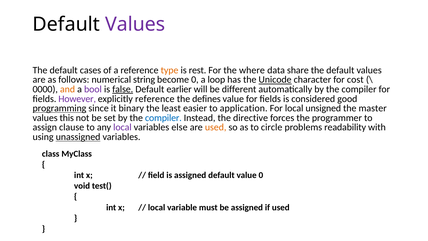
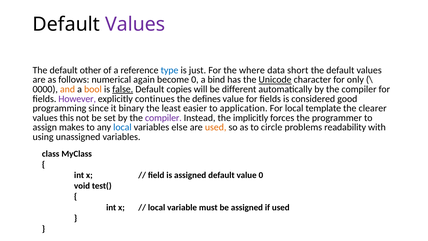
cases: cases -> other
type colour: orange -> blue
rest: rest -> just
share: share -> short
string: string -> again
loop: loop -> bind
cost: cost -> only
bool colour: purple -> orange
earlier: earlier -> copies
explicitly reference: reference -> continues
programming underline: present -> none
unsigned: unsigned -> template
master: master -> clearer
compiler at (163, 118) colour: blue -> purple
directive: directive -> implicitly
clause: clause -> makes
local at (122, 127) colour: purple -> blue
unassigned underline: present -> none
